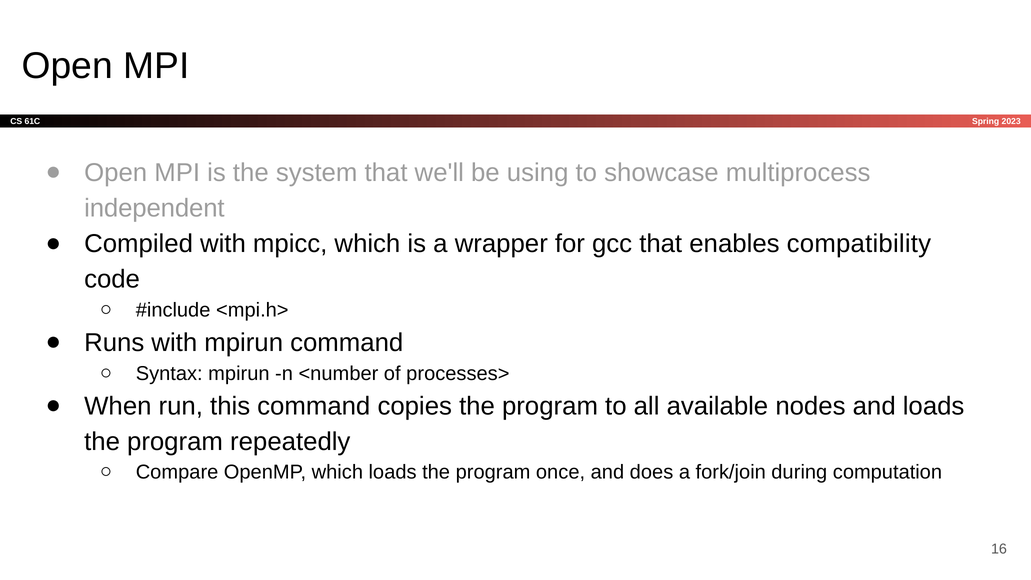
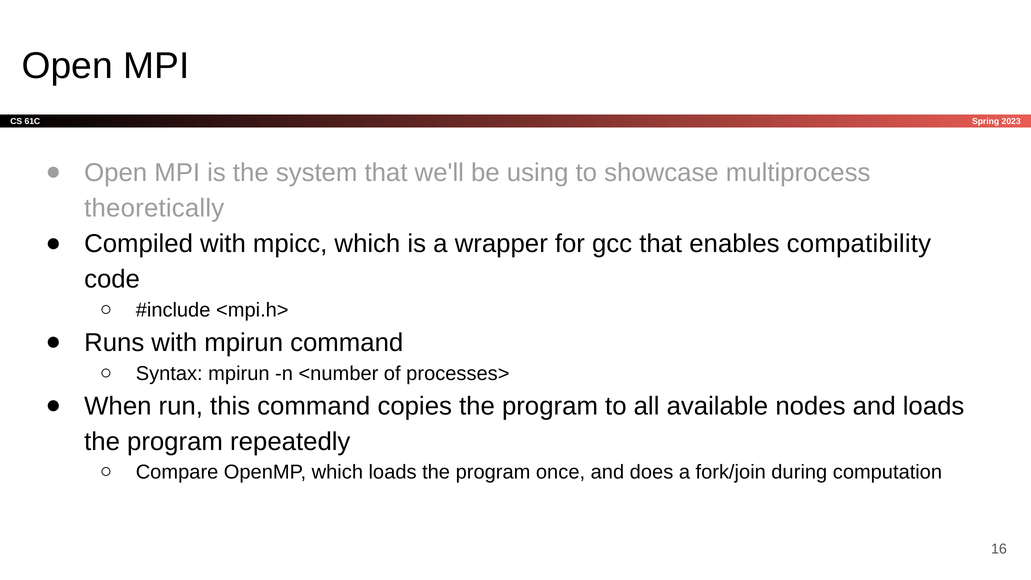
independent: independent -> theoretically
